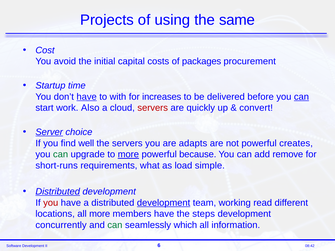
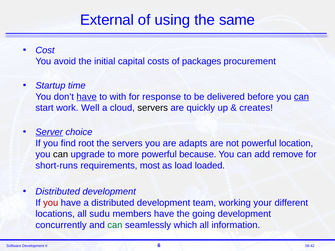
Projects: Projects -> External
increases: increases -> response
Also: Also -> Well
servers at (153, 108) colour: red -> black
convert: convert -> creates
well: well -> root
creates: creates -> location
can at (61, 155) colour: green -> black
more at (128, 155) underline: present -> none
what: what -> most
simple: simple -> loaded
Distributed at (58, 192) underline: present -> none
development at (164, 203) underline: present -> none
read: read -> your
all more: more -> sudu
steps: steps -> going
